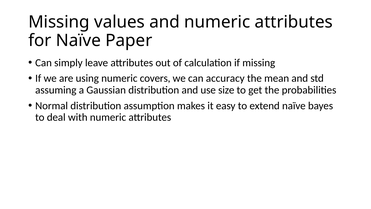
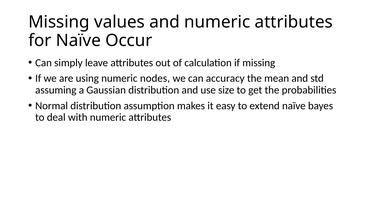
Paper: Paper -> Occur
covers: covers -> nodes
